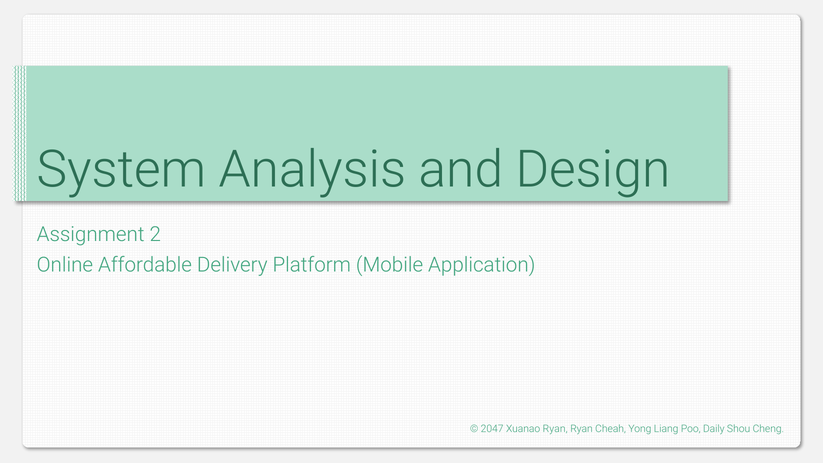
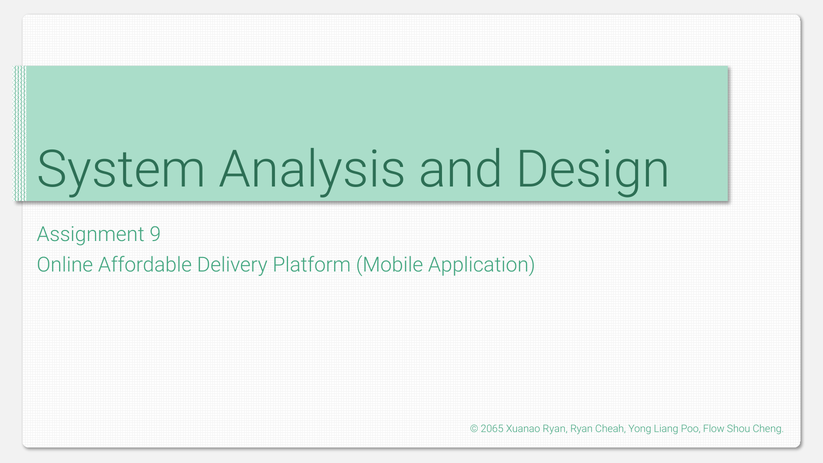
2: 2 -> 9
2047: 2047 -> 2065
Daily: Daily -> Flow
